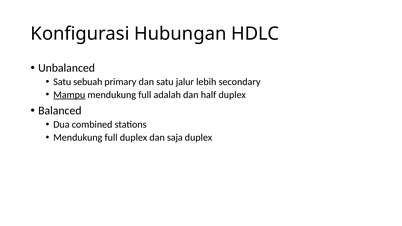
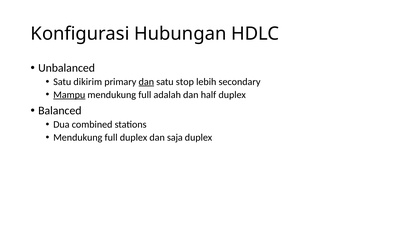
sebuah: sebuah -> dikirim
dan at (146, 82) underline: none -> present
jalur: jalur -> stop
